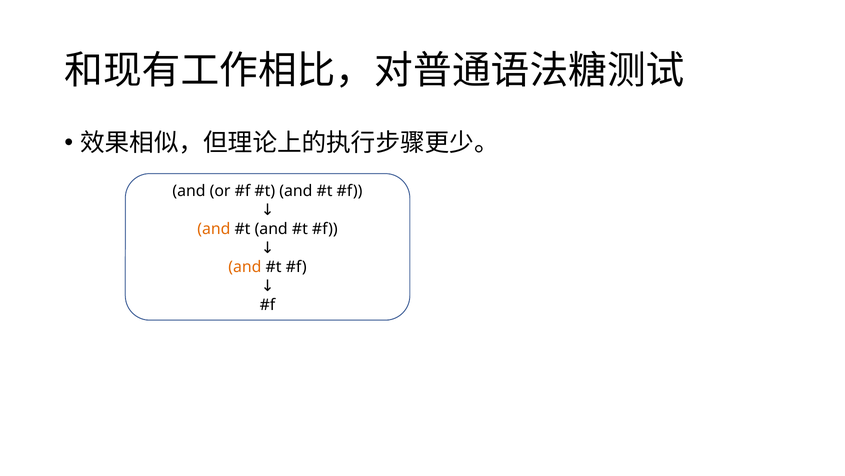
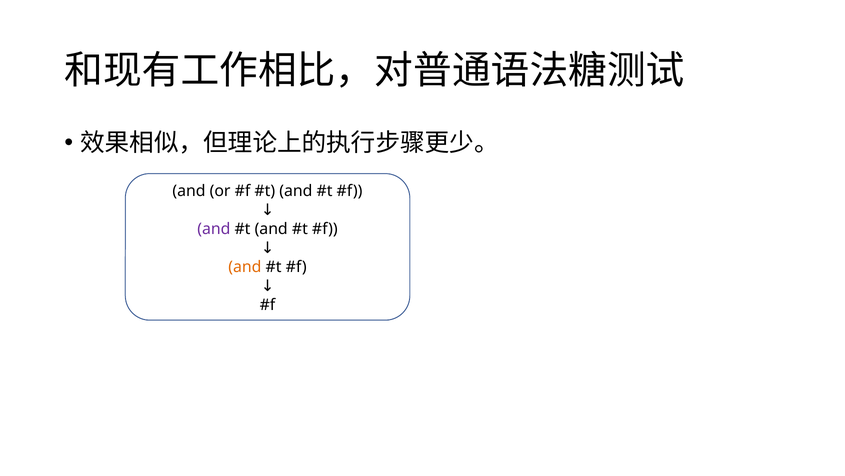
and at (214, 229) colour: orange -> purple
